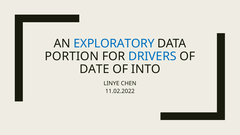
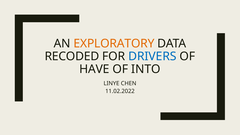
EXPLORATORY colour: blue -> orange
PORTION: PORTION -> RECODED
DATE: DATE -> HAVE
